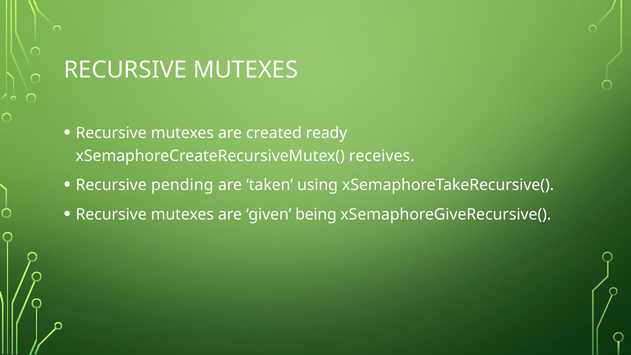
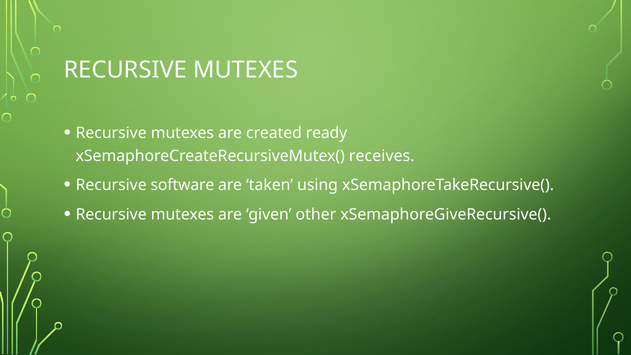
pending: pending -> software
being: being -> other
